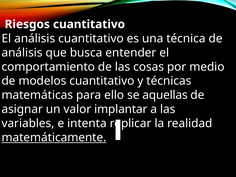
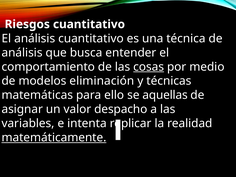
cosas underline: none -> present
modelos cuantitativo: cuantitativo -> eliminación
implantar: implantar -> despacho
